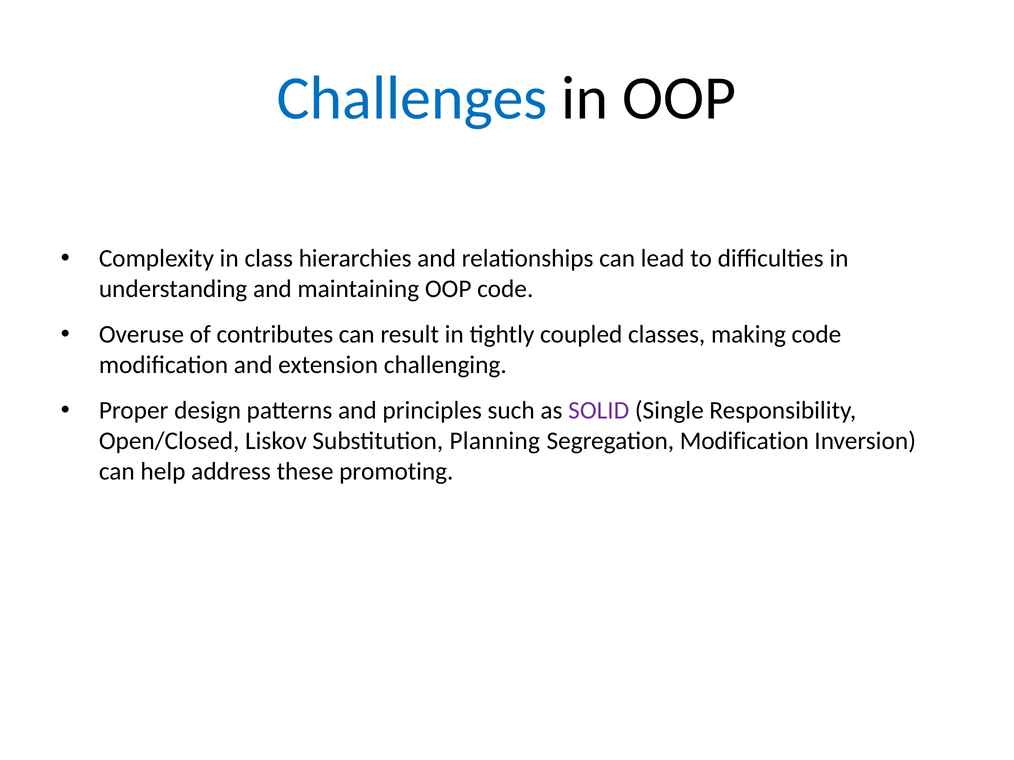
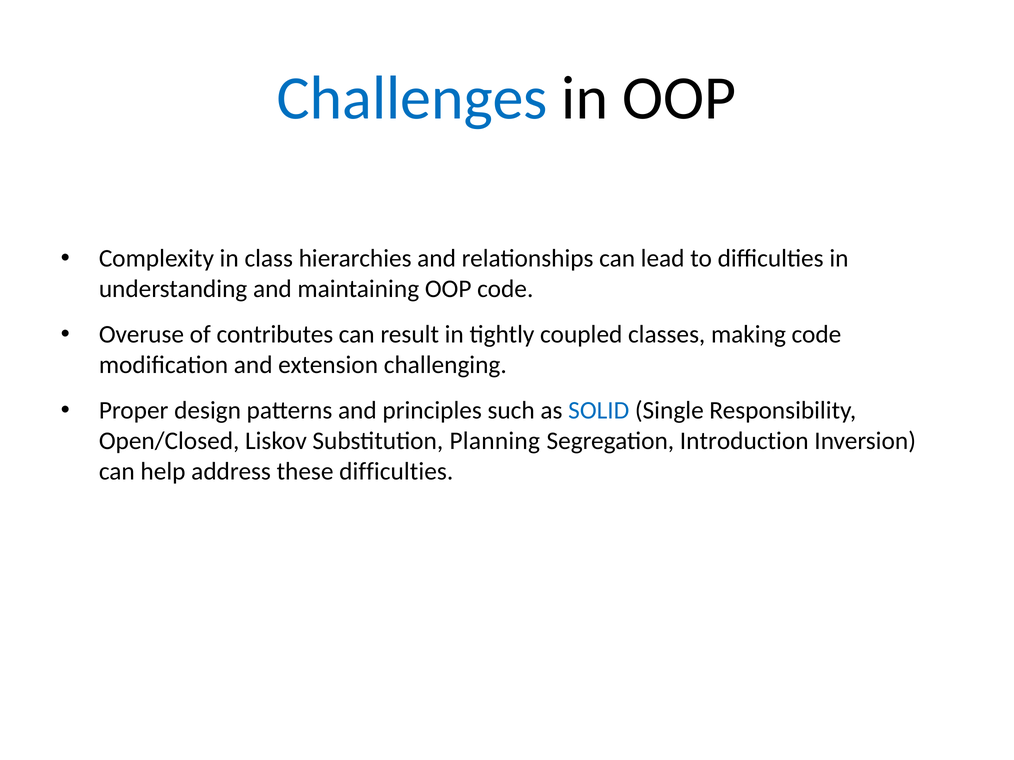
SOLID colour: purple -> blue
Segregation Modification: Modification -> Introduction
these promoting: promoting -> difficulties
